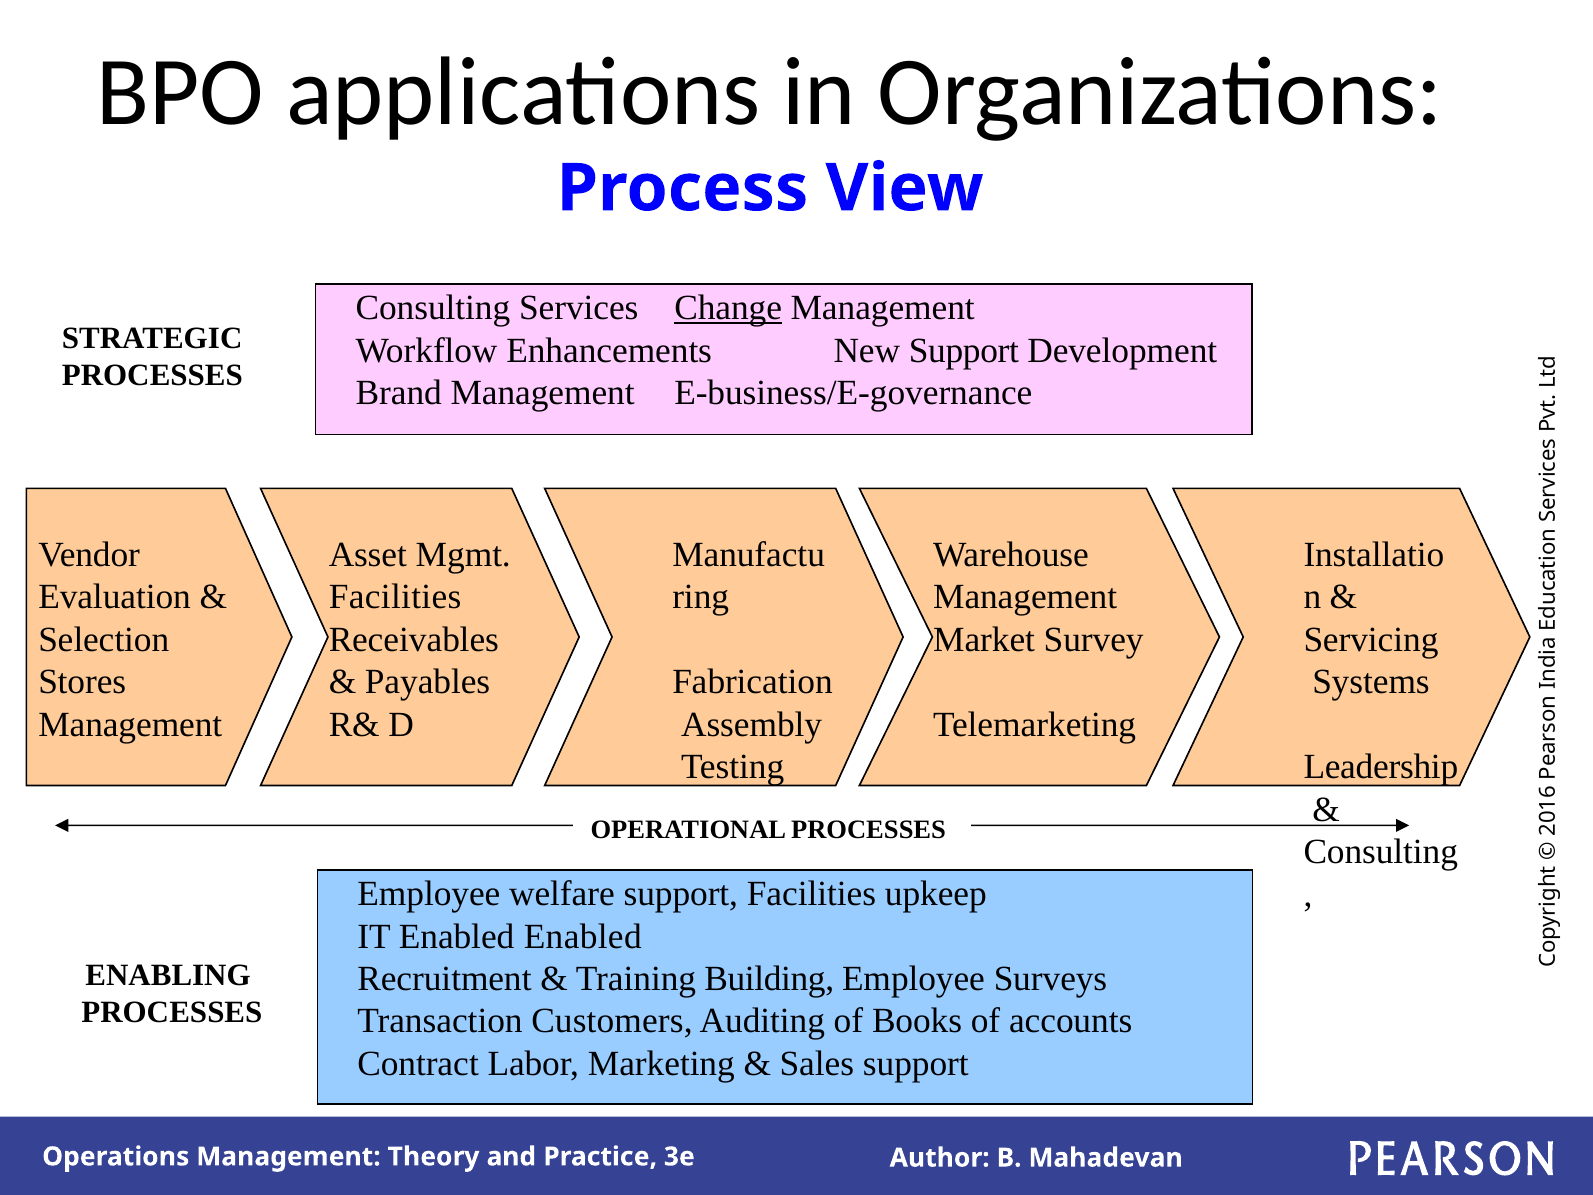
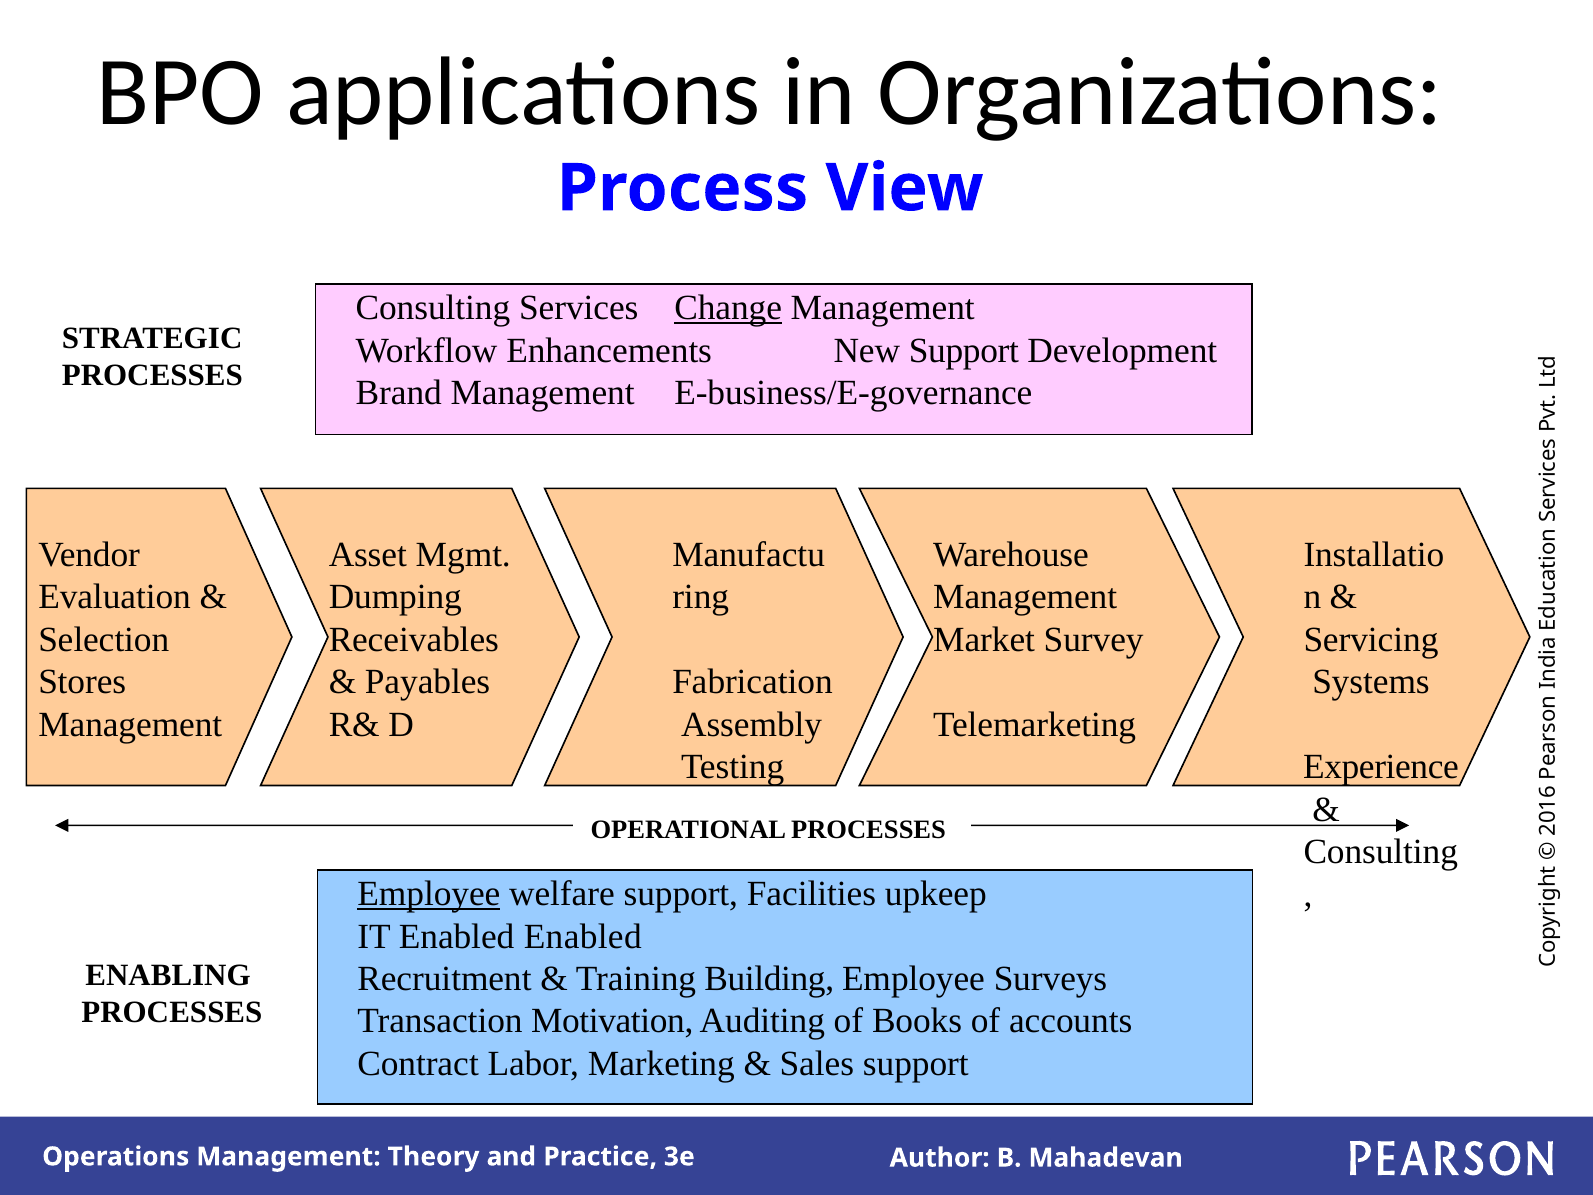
Facilities at (395, 597): Facilities -> Dumping
Leadership: Leadership -> Experience
Employee at (429, 894) underline: none -> present
Customers: Customers -> Motivation
